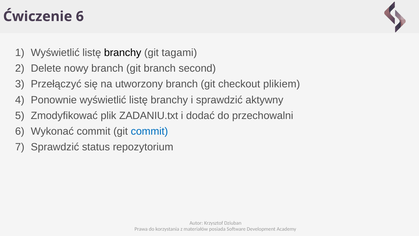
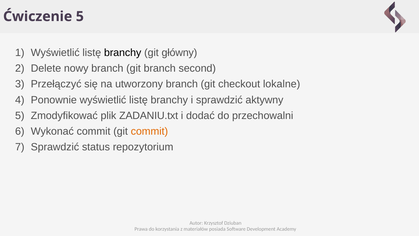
Ćwiczenie 6: 6 -> 5
tagami: tagami -> główny
plikiem: plikiem -> lokalne
commit at (149, 131) colour: blue -> orange
